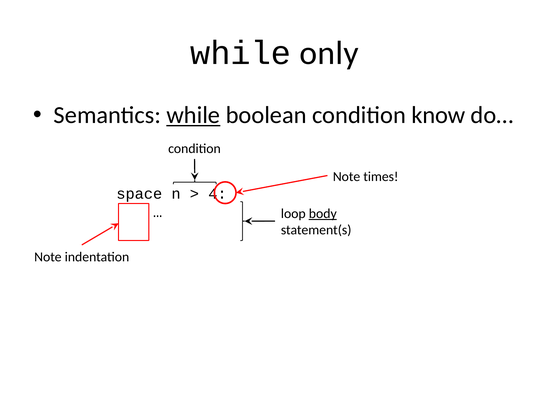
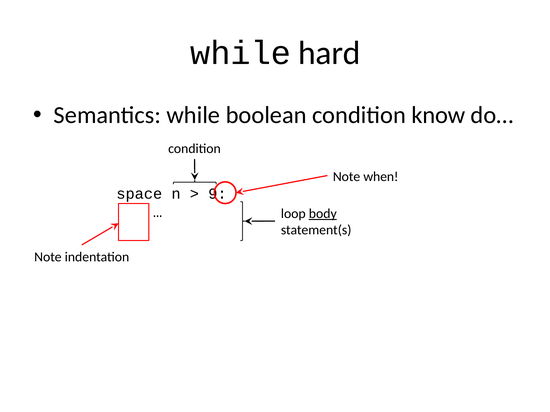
only: only -> hard
while at (193, 115) underline: present -> none
times: times -> when
4: 4 -> 9
